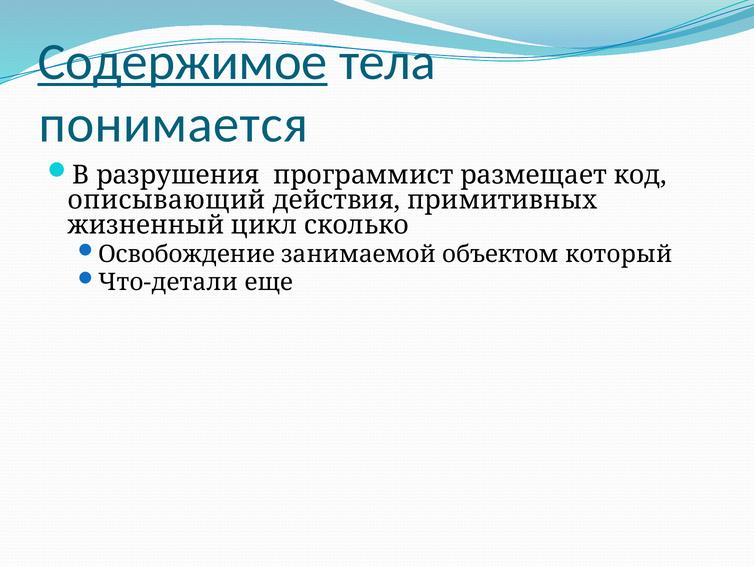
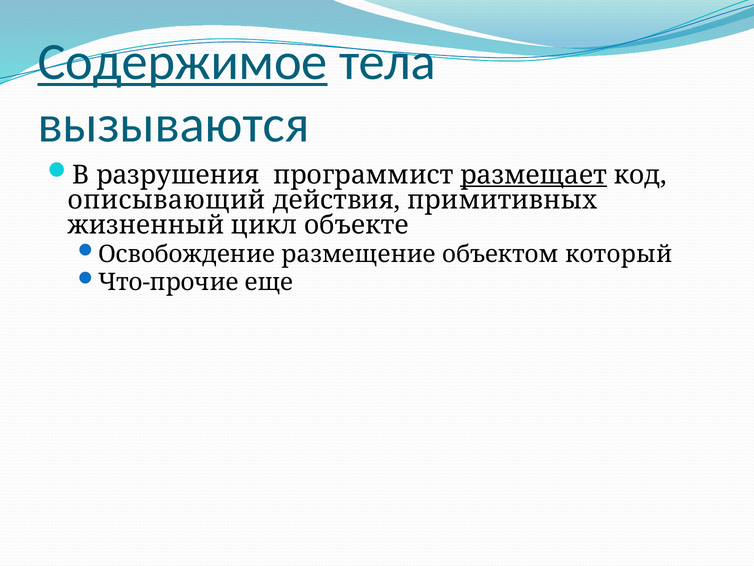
понимается: понимается -> вызываются
размещает underline: none -> present
сколько: сколько -> объекте
занимаемой: занимаемой -> размещение
Что-детали: Что-детали -> Что-прочие
